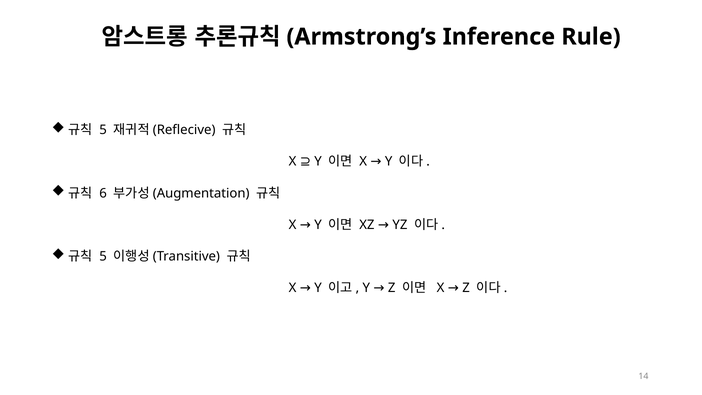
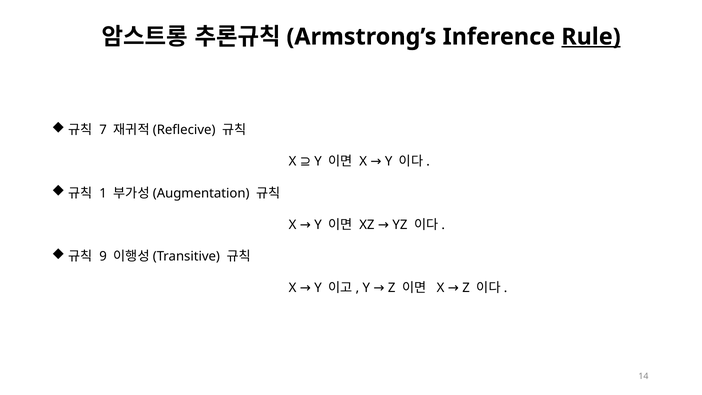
Rule underline: none -> present
5 at (103, 130): 5 -> 7
6: 6 -> 1
5 at (103, 256): 5 -> 9
